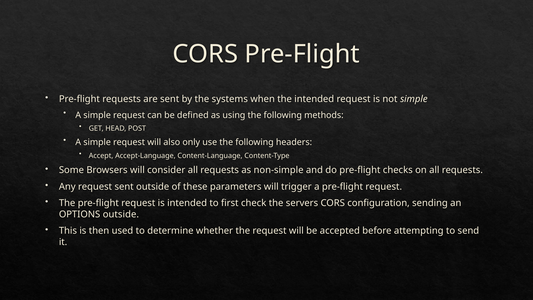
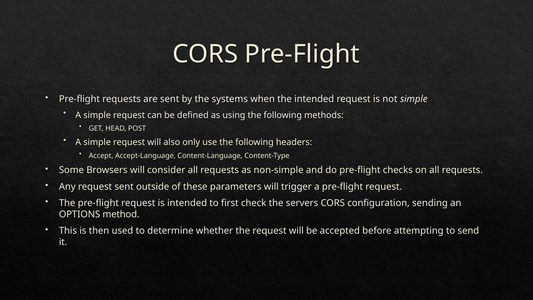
OPTIONS outside: outside -> method
